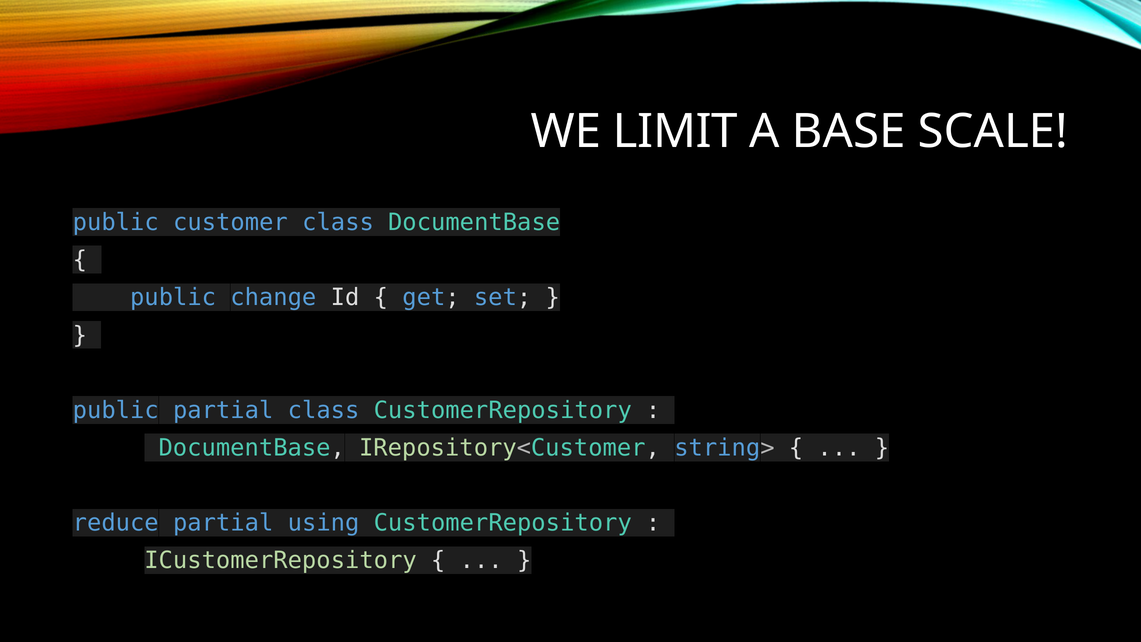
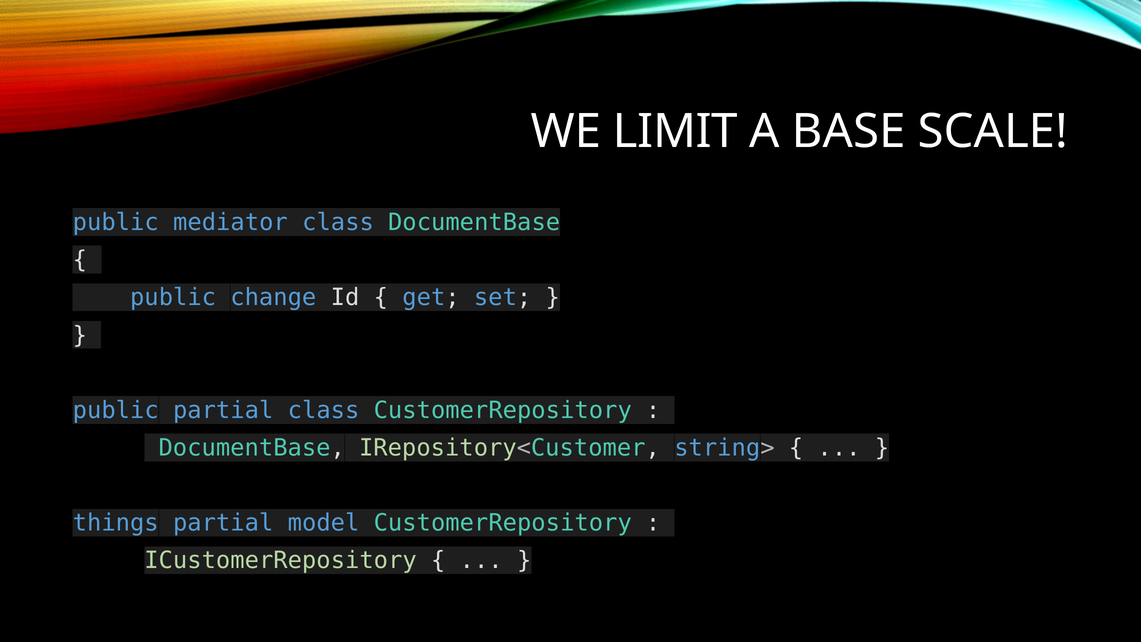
customer: customer -> mediator
reduce: reduce -> things
using: using -> model
